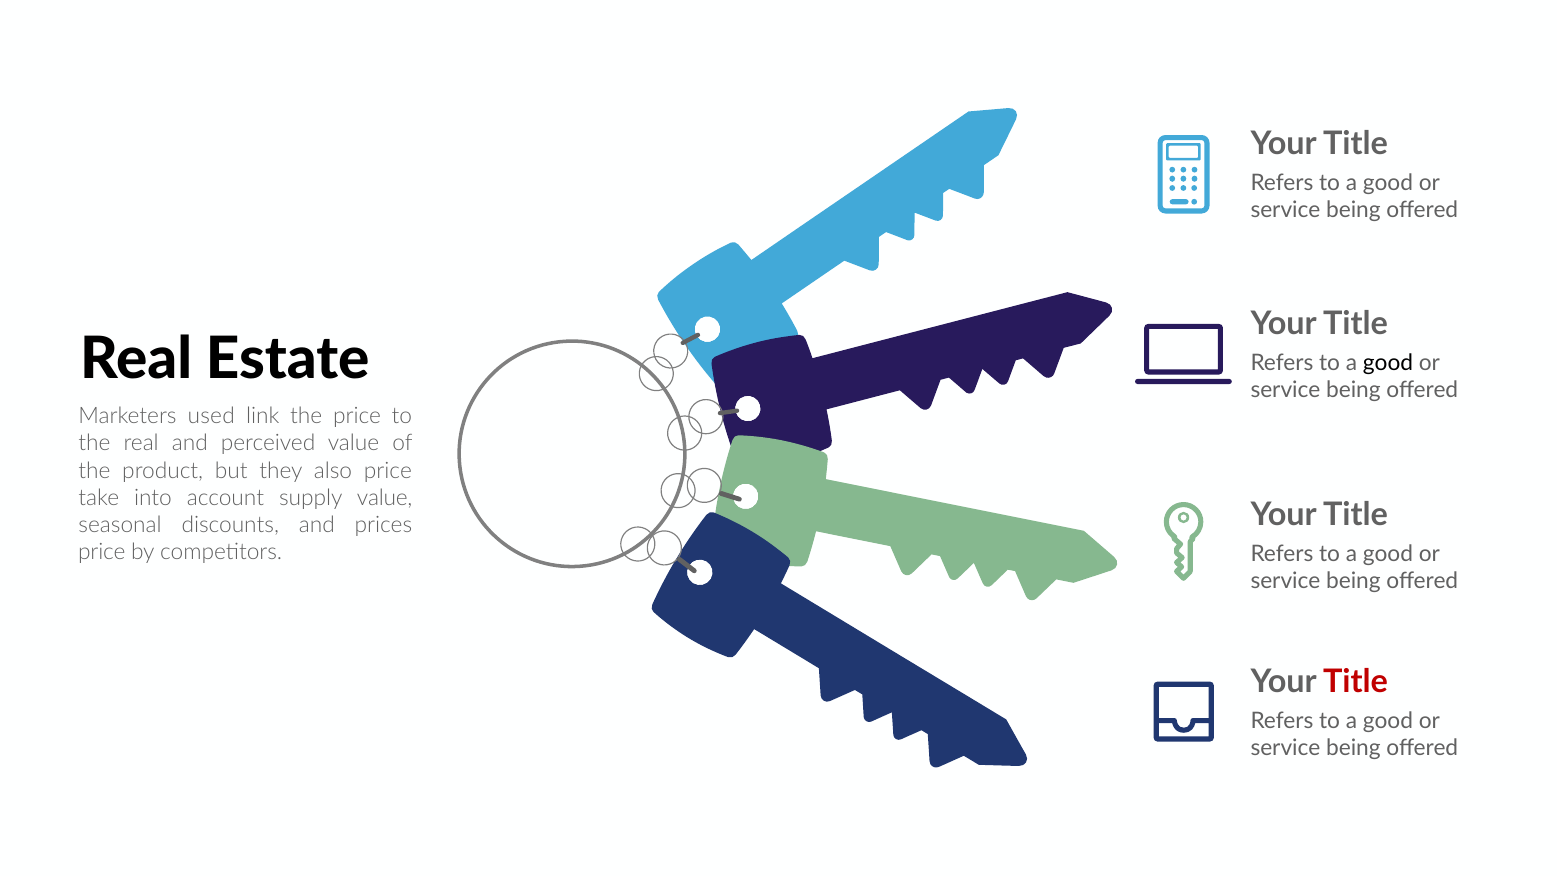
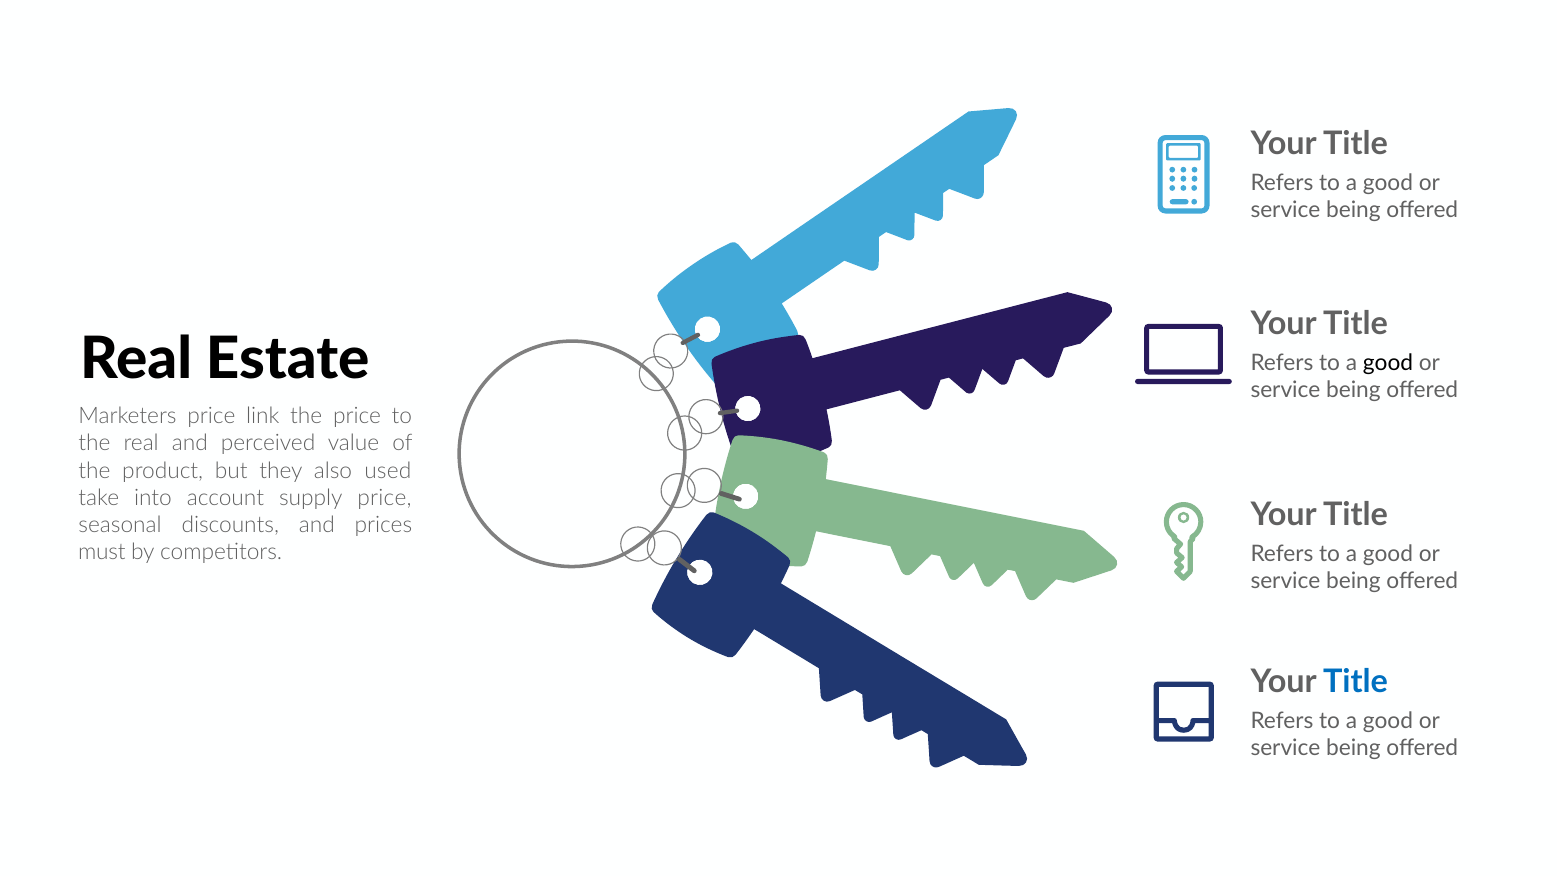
Marketers used: used -> price
also price: price -> used
supply value: value -> price
price at (102, 552): price -> must
Title at (1356, 682) colour: red -> blue
